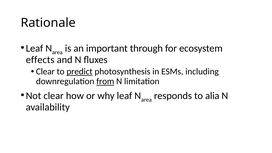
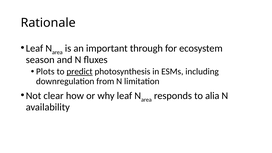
effects: effects -> season
Clear at (45, 72): Clear -> Plots
from underline: present -> none
